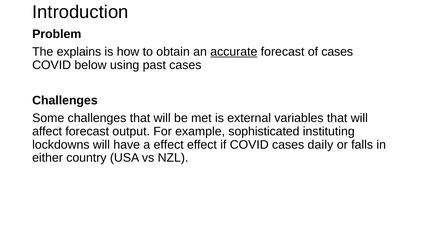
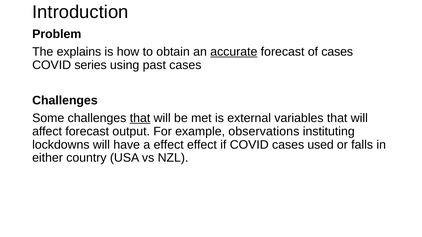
below: below -> series
that at (140, 118) underline: none -> present
sophisticated: sophisticated -> observations
daily: daily -> used
